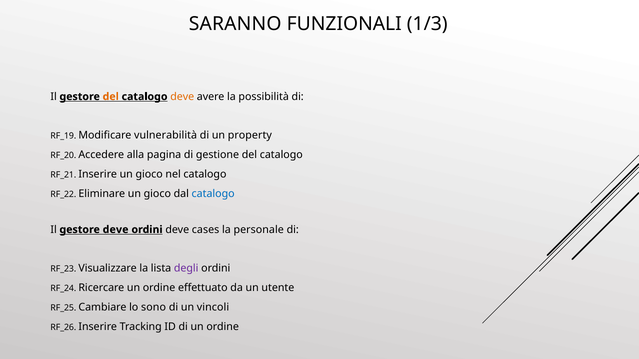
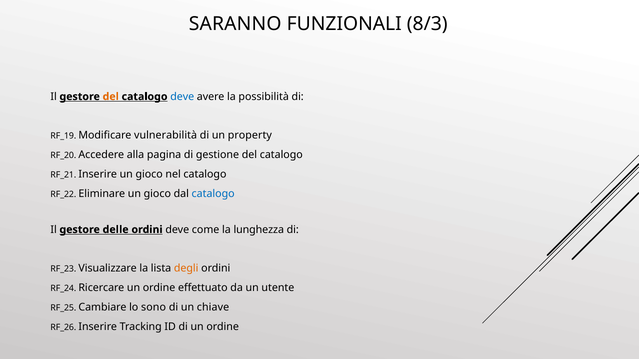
1/3: 1/3 -> 8/3
deve at (182, 97) colour: orange -> blue
gestore deve: deve -> delle
cases: cases -> come
personale: personale -> lunghezza
degli colour: purple -> orange
vincoli: vincoli -> chiave
